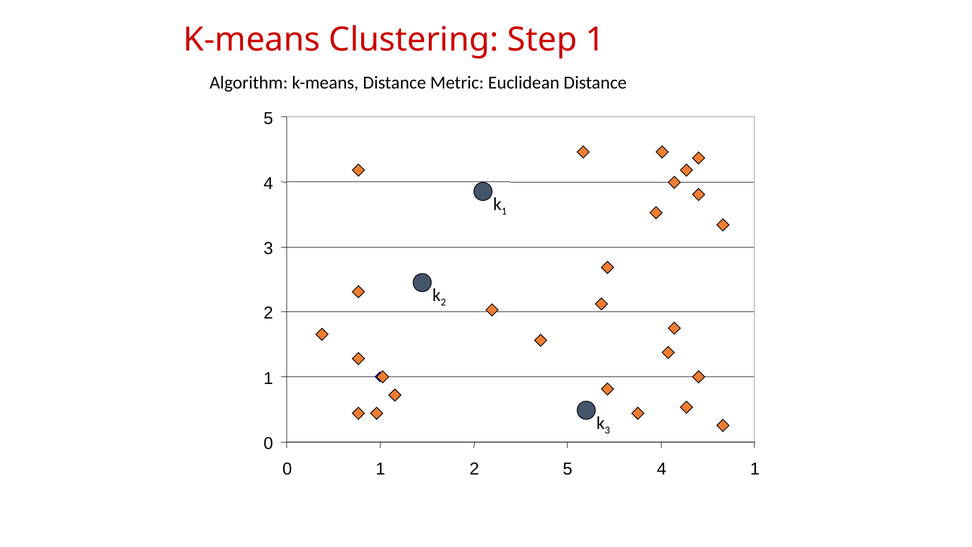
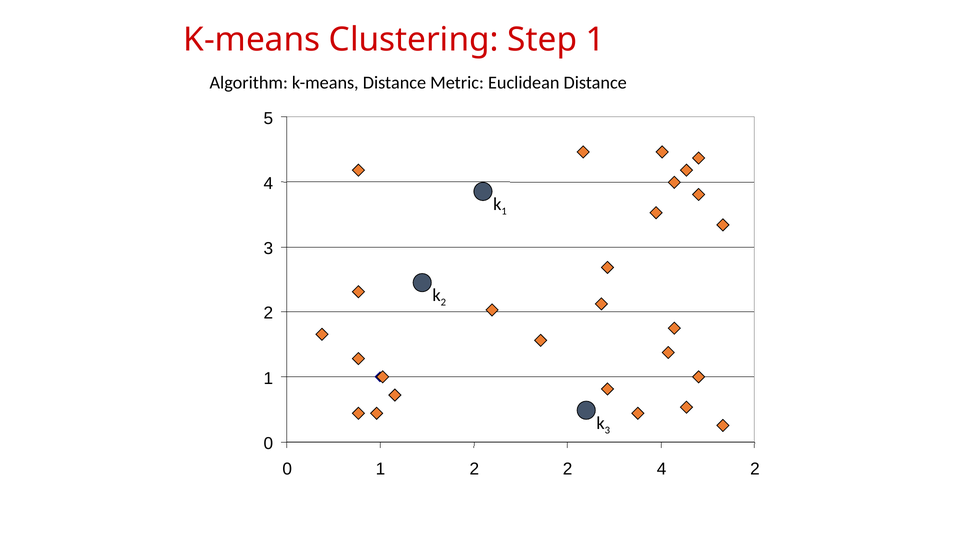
2 5: 5 -> 2
4 1: 1 -> 2
